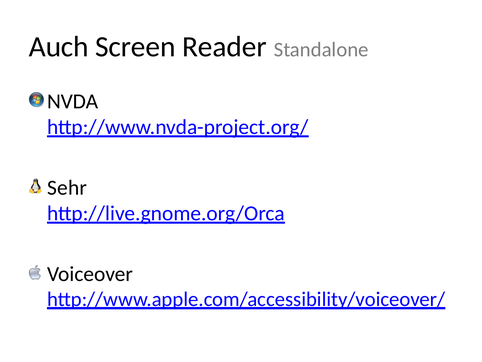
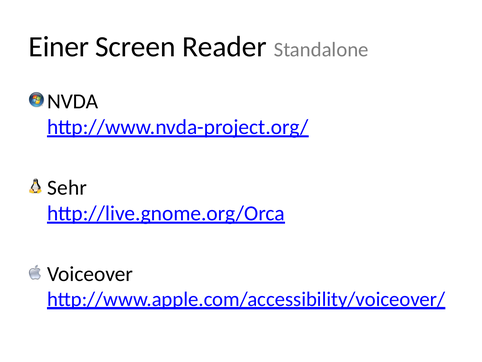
Auch: Auch -> Einer
